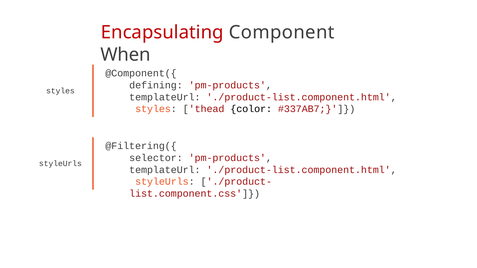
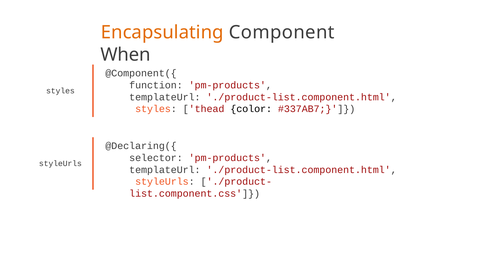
Encapsulating colour: red -> orange
defining: defining -> function
@Filtering({: @Filtering({ -> @Declaring({
